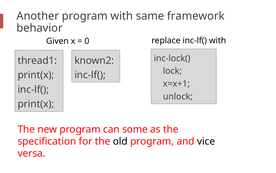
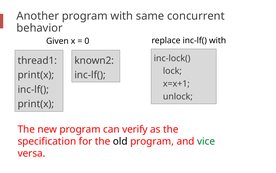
framework: framework -> concurrent
some: some -> verify
vice colour: black -> green
